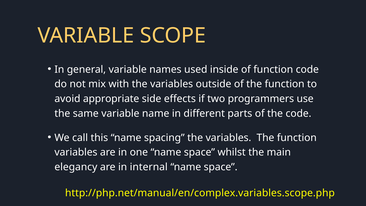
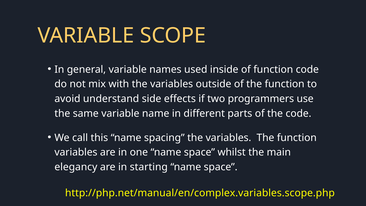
appropriate: appropriate -> understand
internal: internal -> starting
